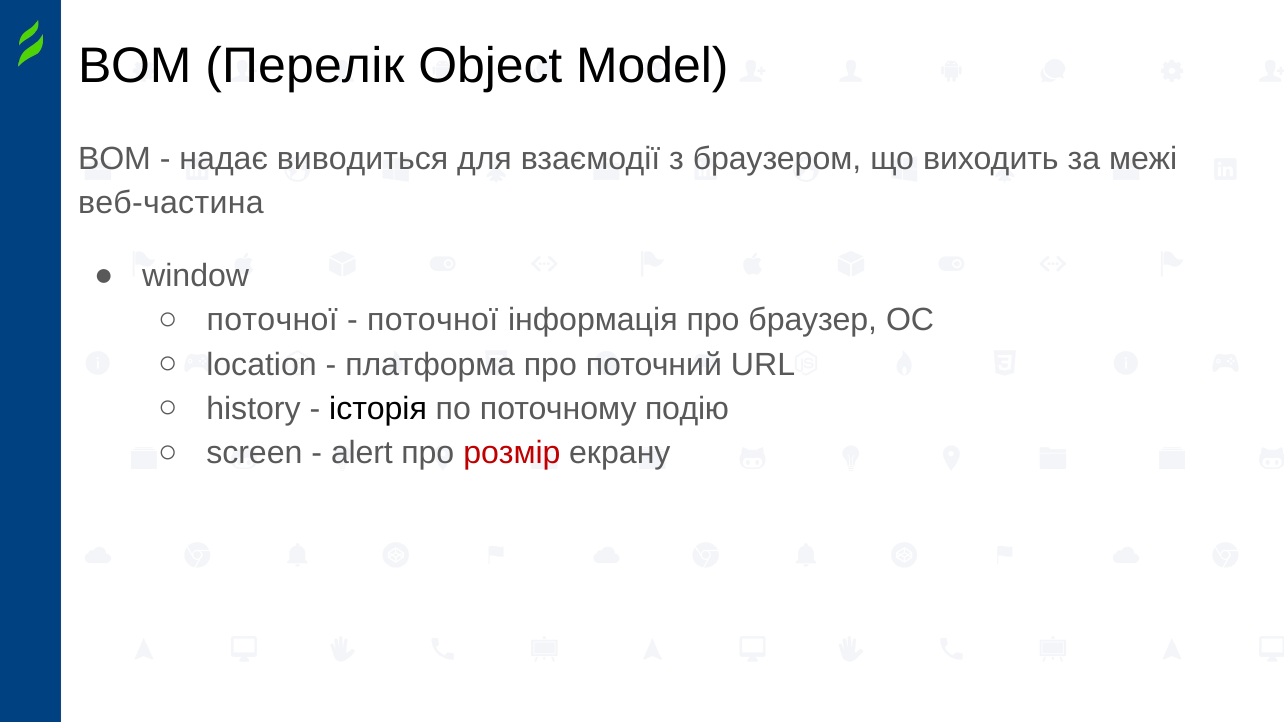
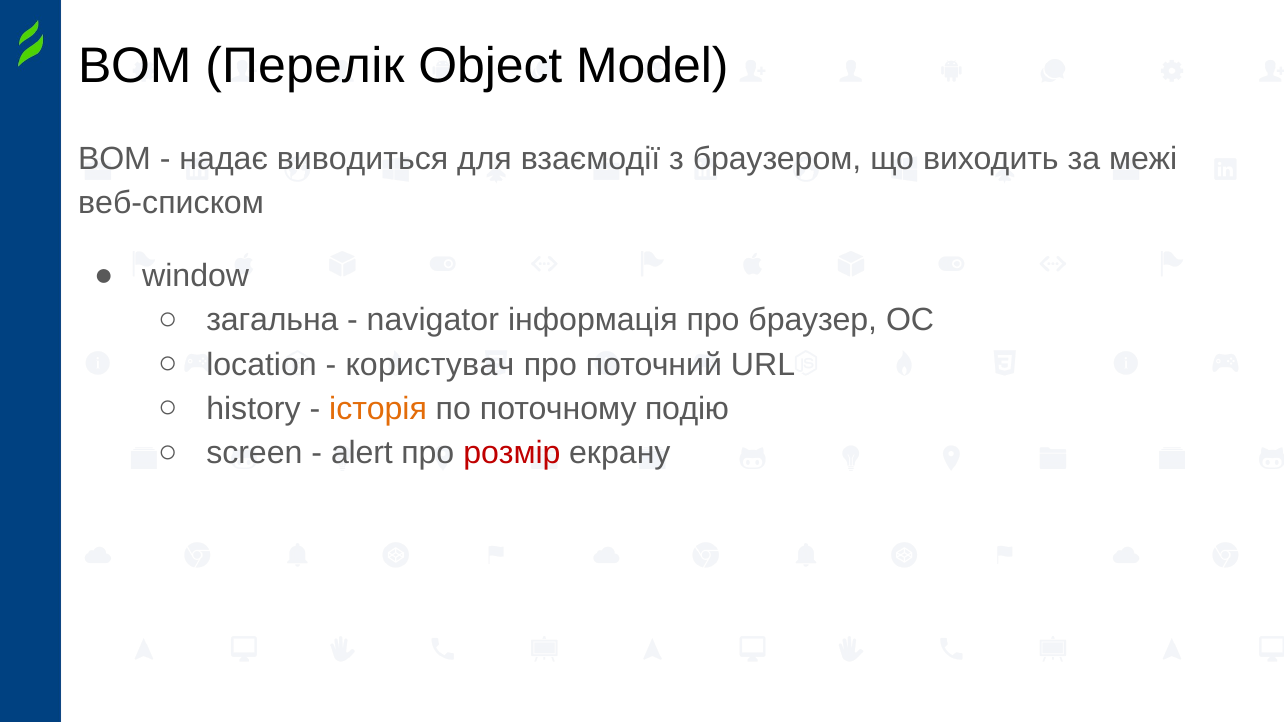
веб-частина: веб-частина -> веб-списком
поточної at (272, 321): поточної -> загальна
поточної at (433, 321): поточної -> navigator
платформа: платформа -> користувач
історія colour: black -> orange
